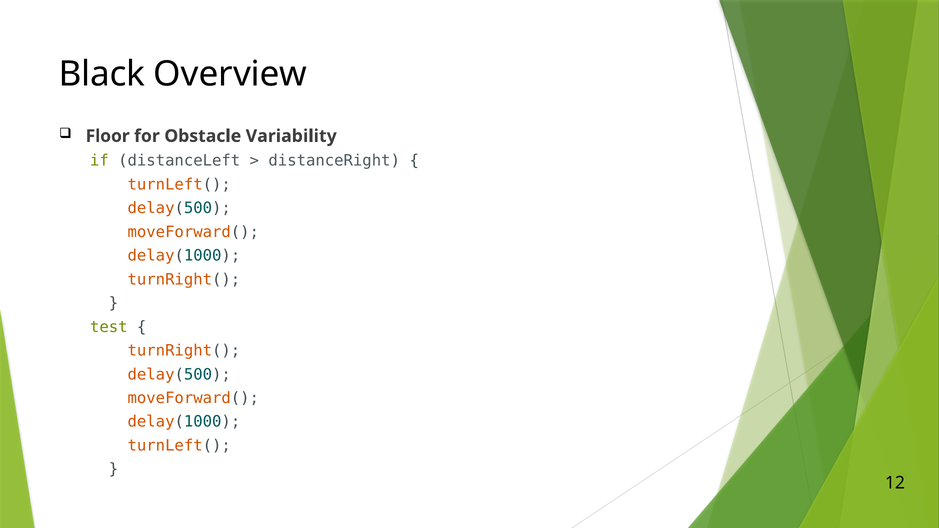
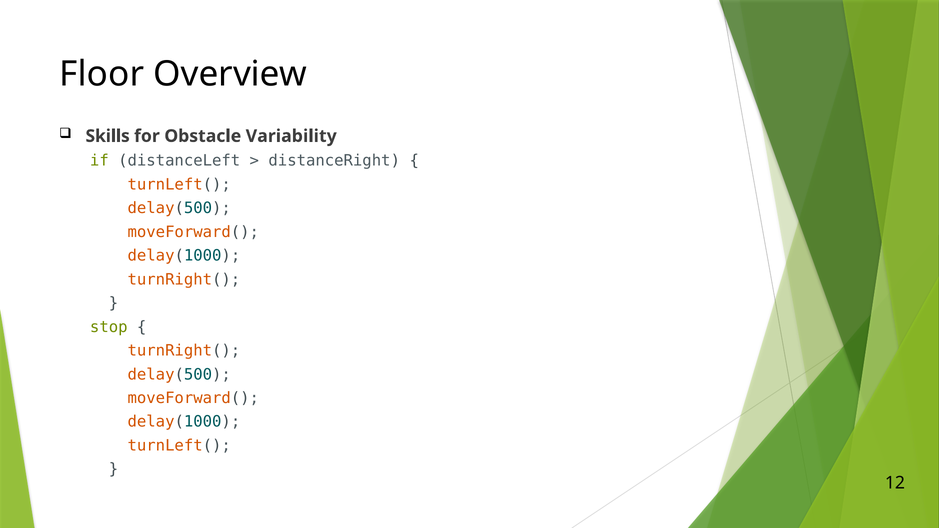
Black: Black -> Floor
Floor: Floor -> Skills
test: test -> stop
